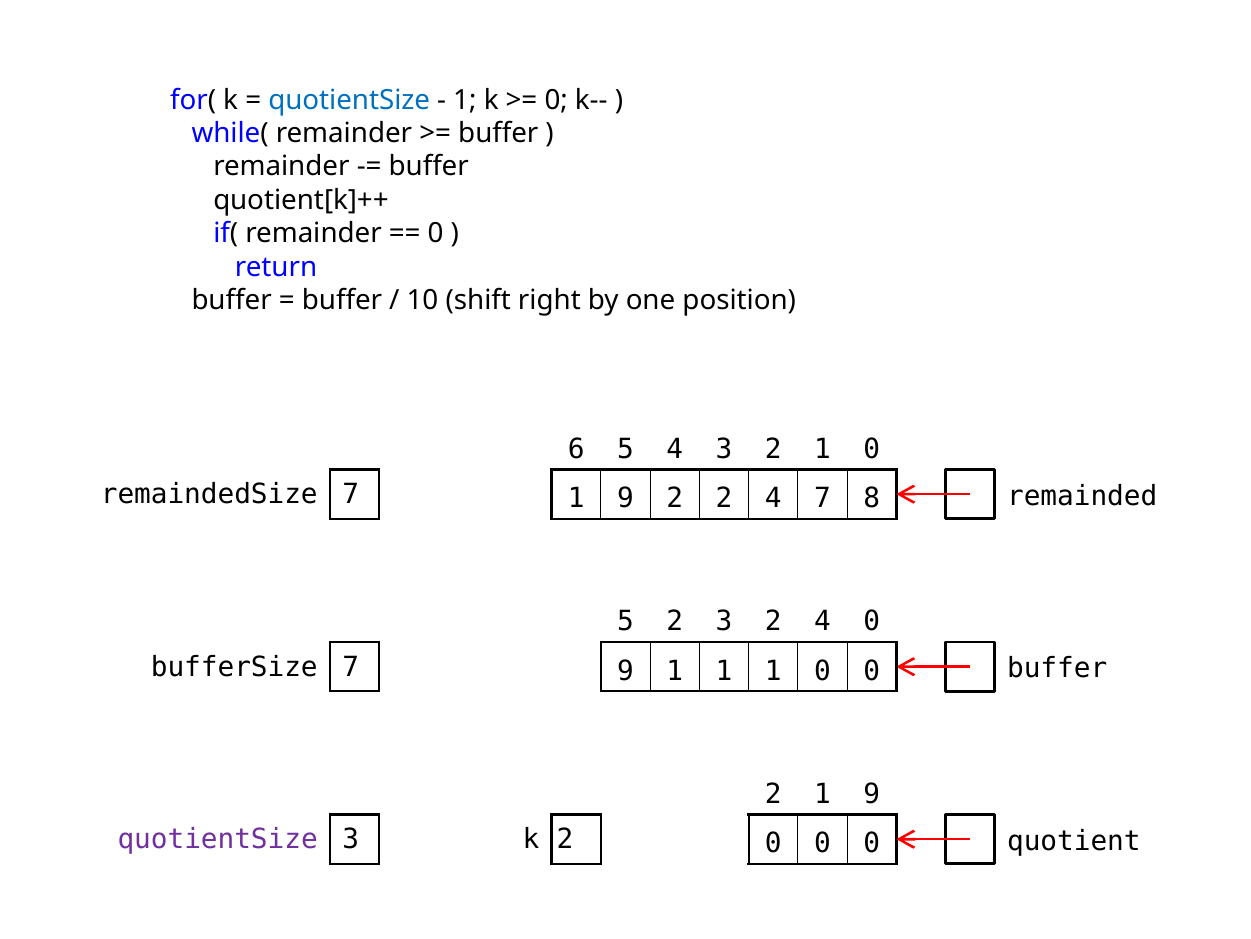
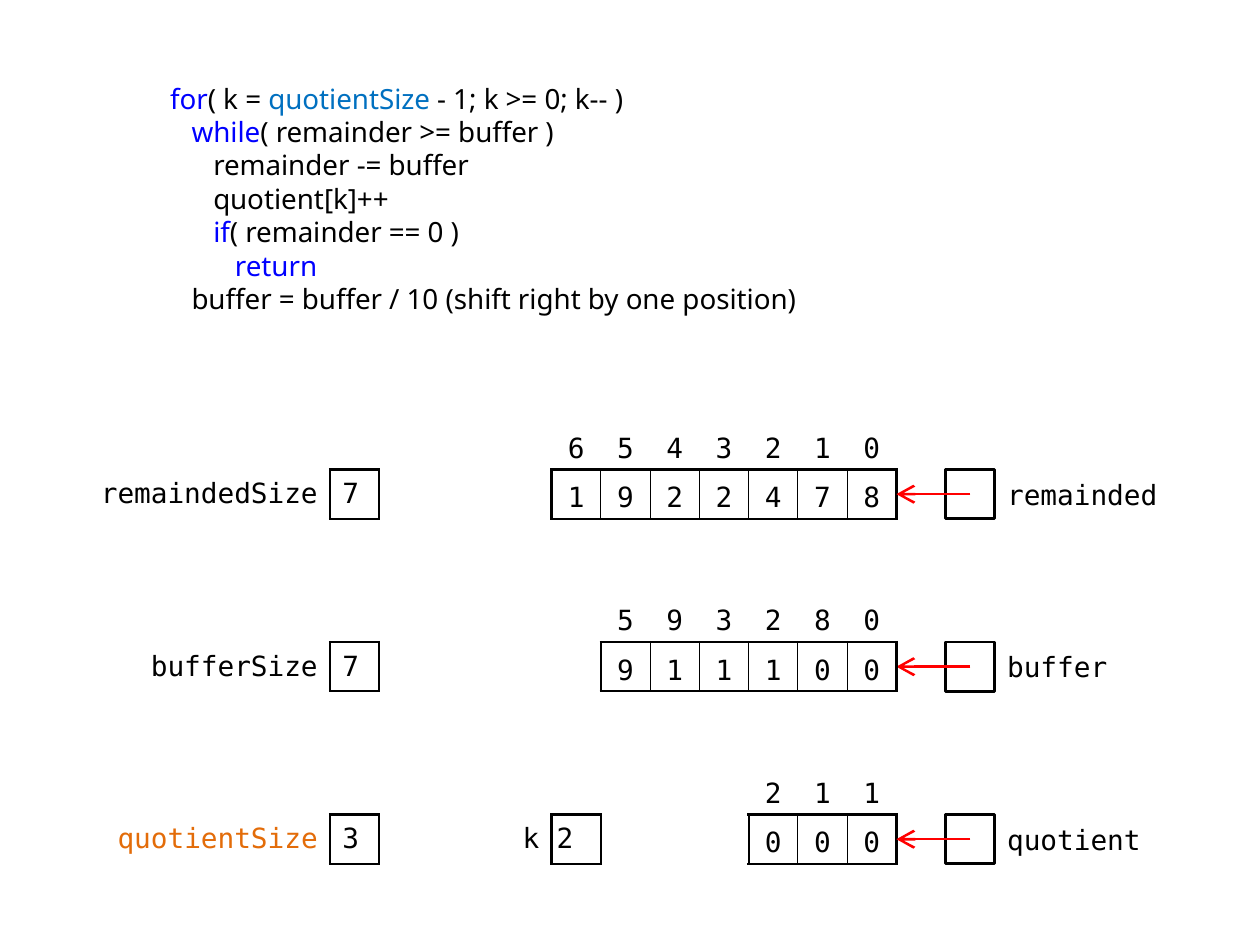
5 2: 2 -> 9
3 2 4: 4 -> 8
2 1 9: 9 -> 1
quotientSize at (218, 839) colour: purple -> orange
